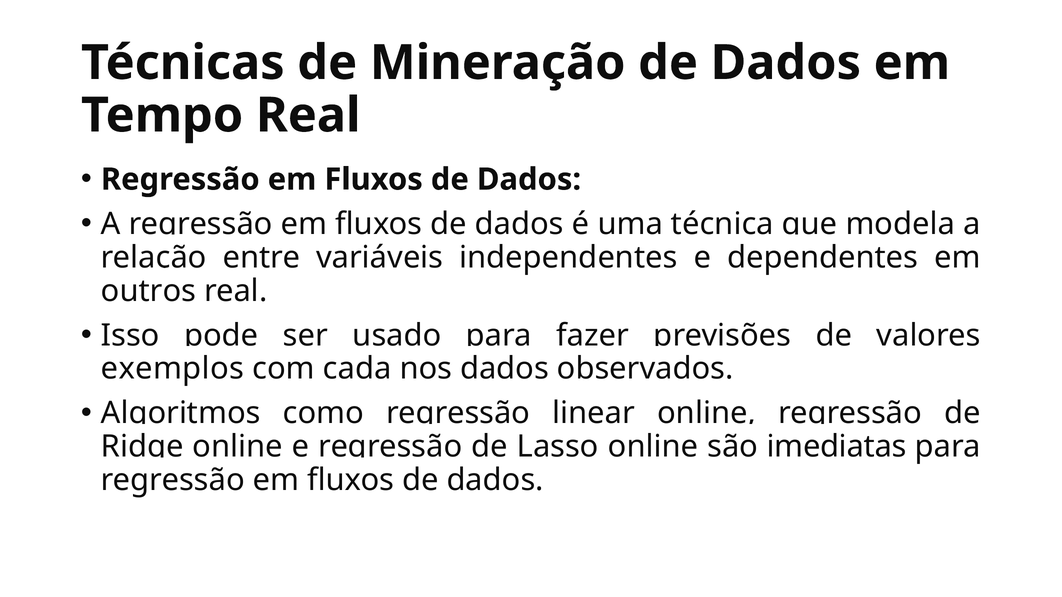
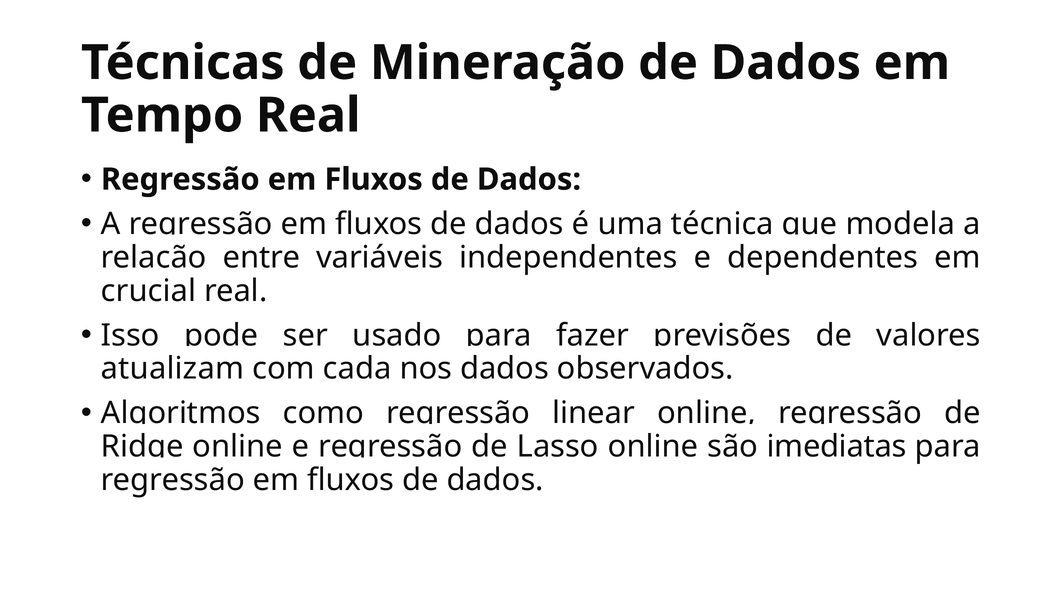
outros: outros -> crucial
exemplos: exemplos -> atualizam
